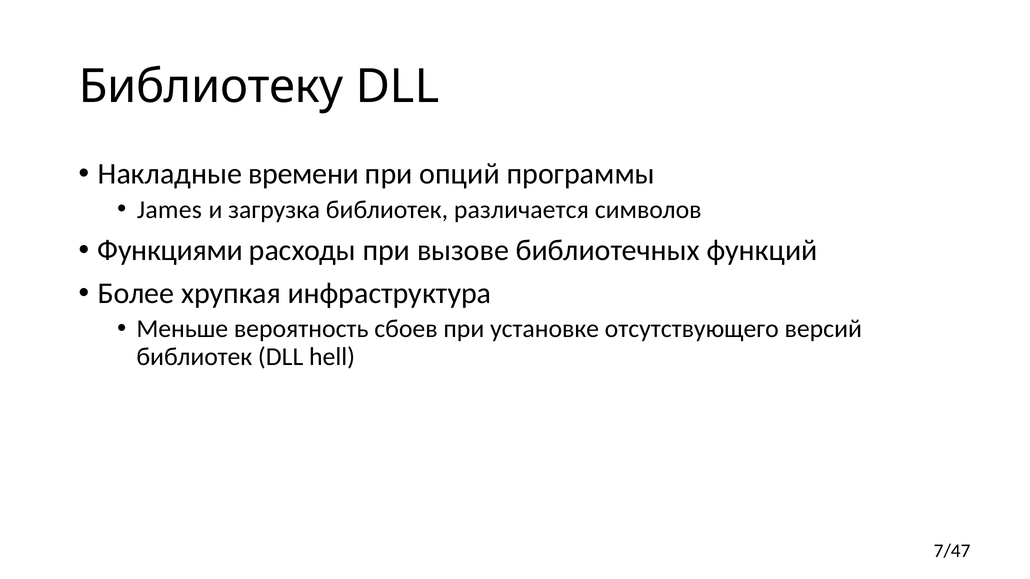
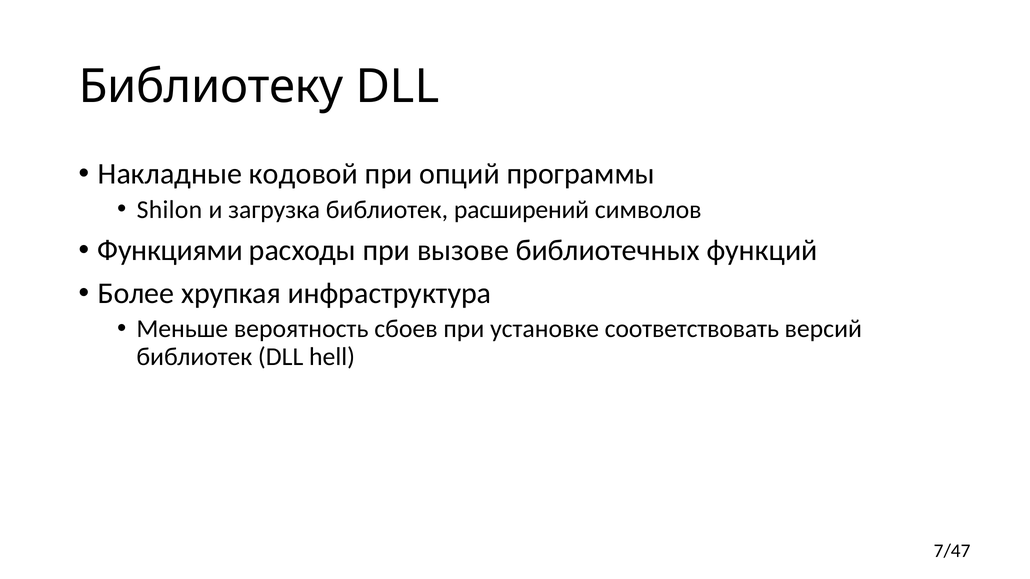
времени: времени -> кодовой
James: James -> Shilon
различается: различается -> расширений
отсутствующего: отсутствующего -> соответствовать
